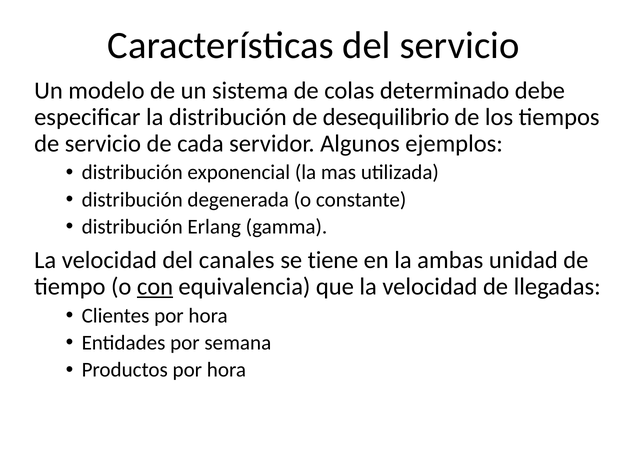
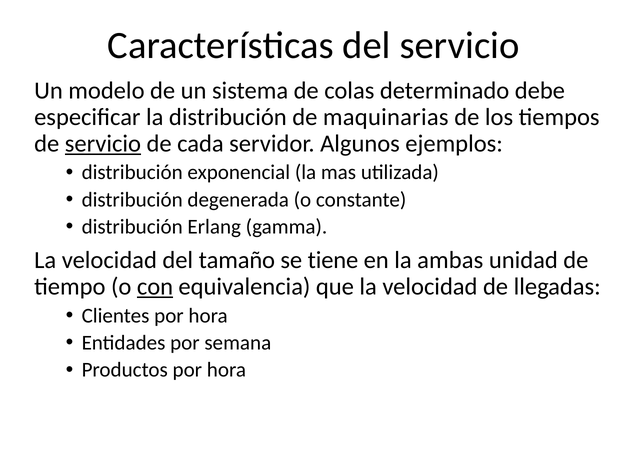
desequilibrio: desequilibrio -> maquinarias
servicio at (103, 143) underline: none -> present
canales: canales -> tamaño
